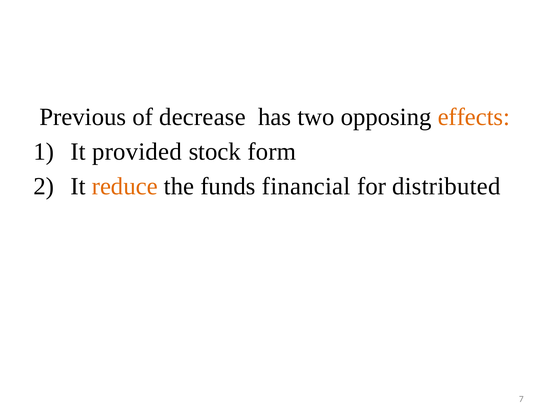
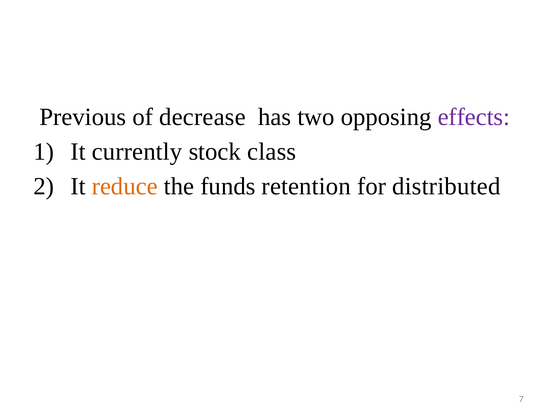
effects colour: orange -> purple
provided: provided -> currently
form: form -> class
financial: financial -> retention
